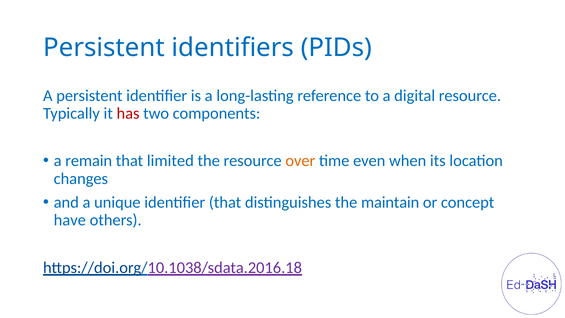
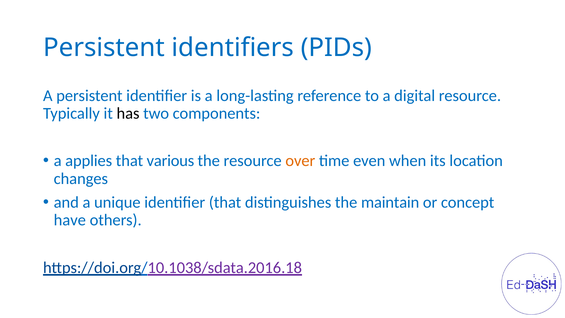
has colour: red -> black
remain: remain -> applies
limited: limited -> various
